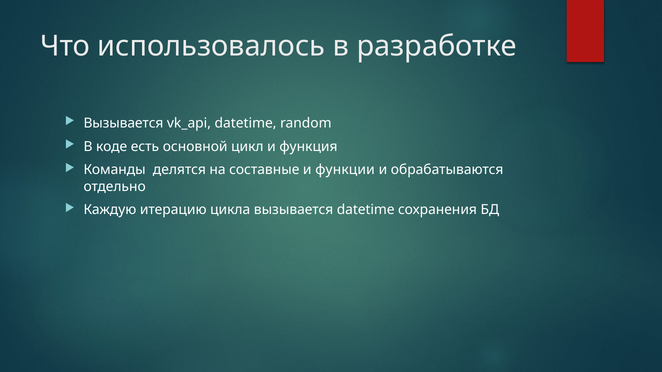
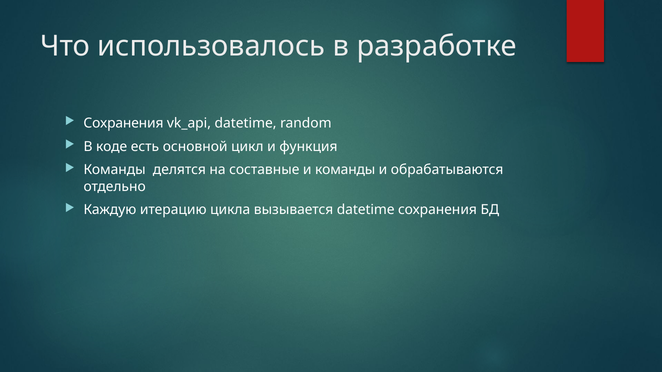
Вызывается at (123, 123): Вызывается -> Сохранения
и функции: функции -> команды
